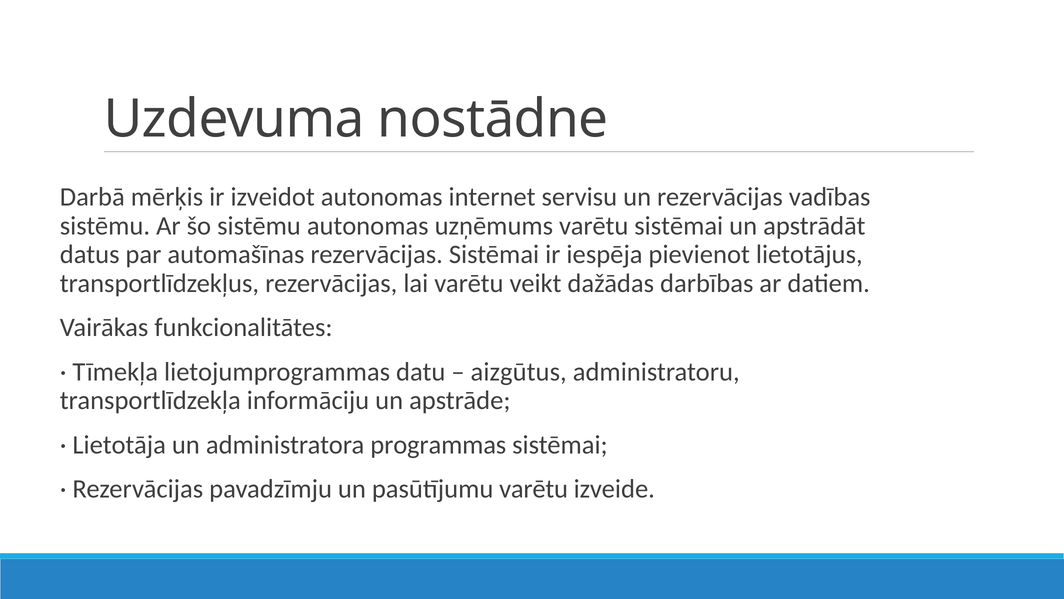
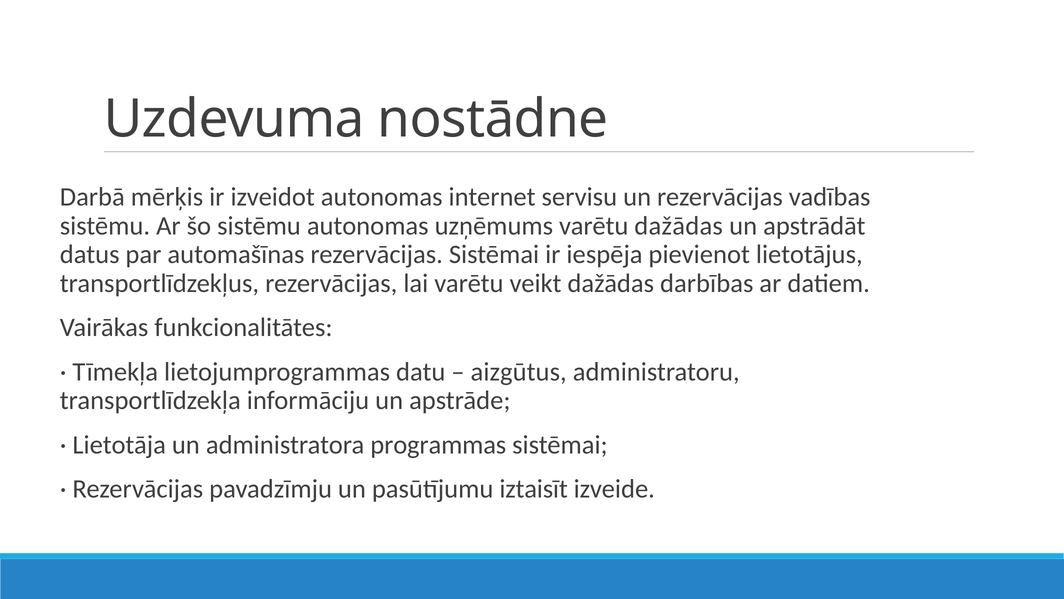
varētu sistēmai: sistēmai -> dažādas
pasūtījumu varētu: varētu -> iztaisīt
